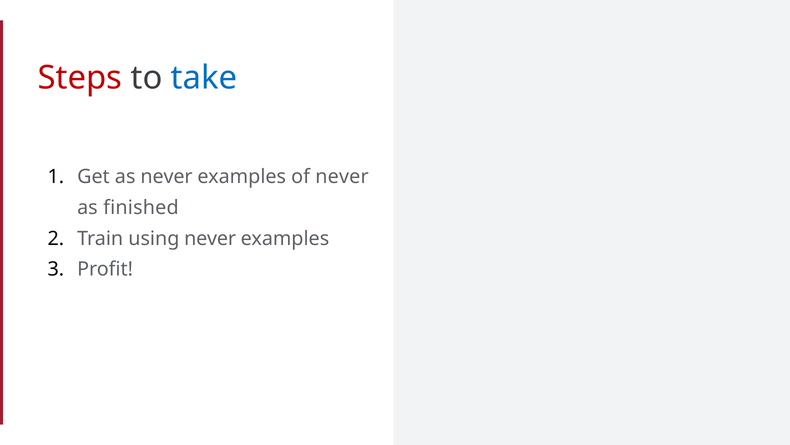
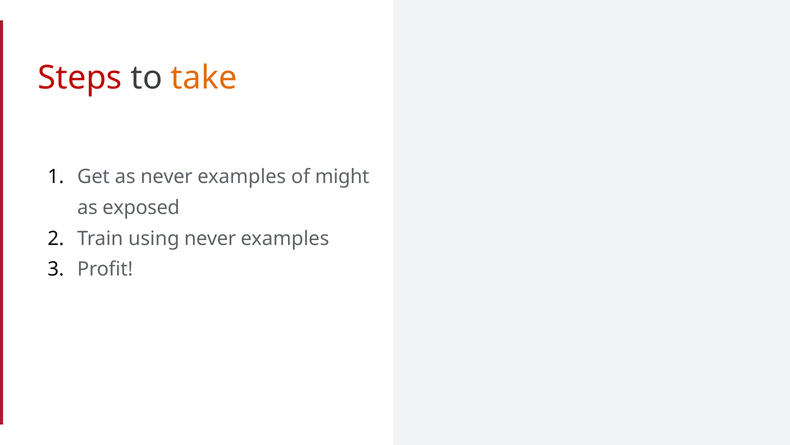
take colour: blue -> orange
of never: never -> might
finished: finished -> exposed
